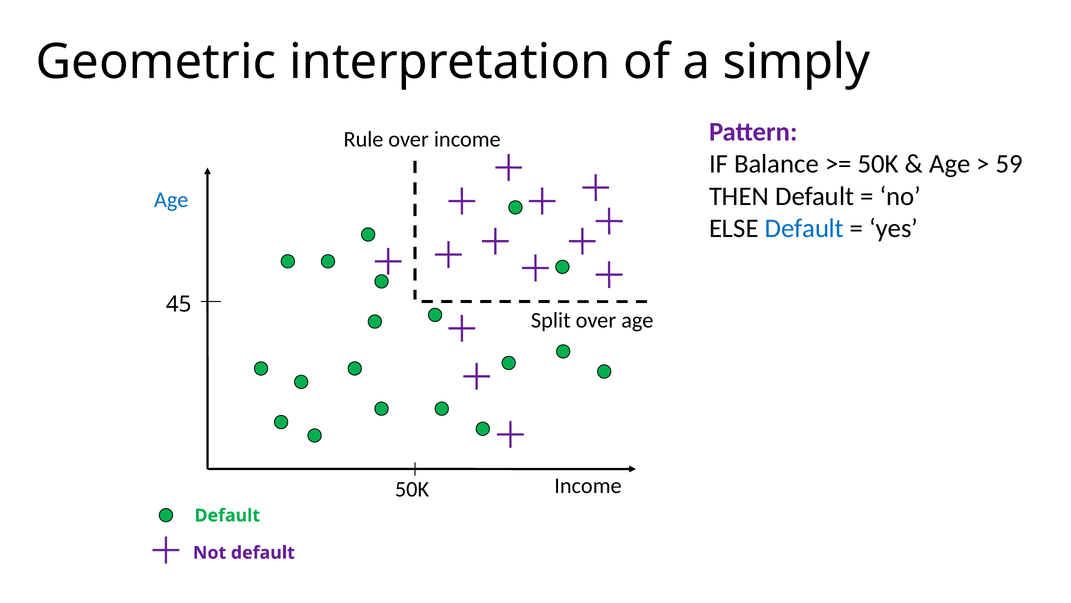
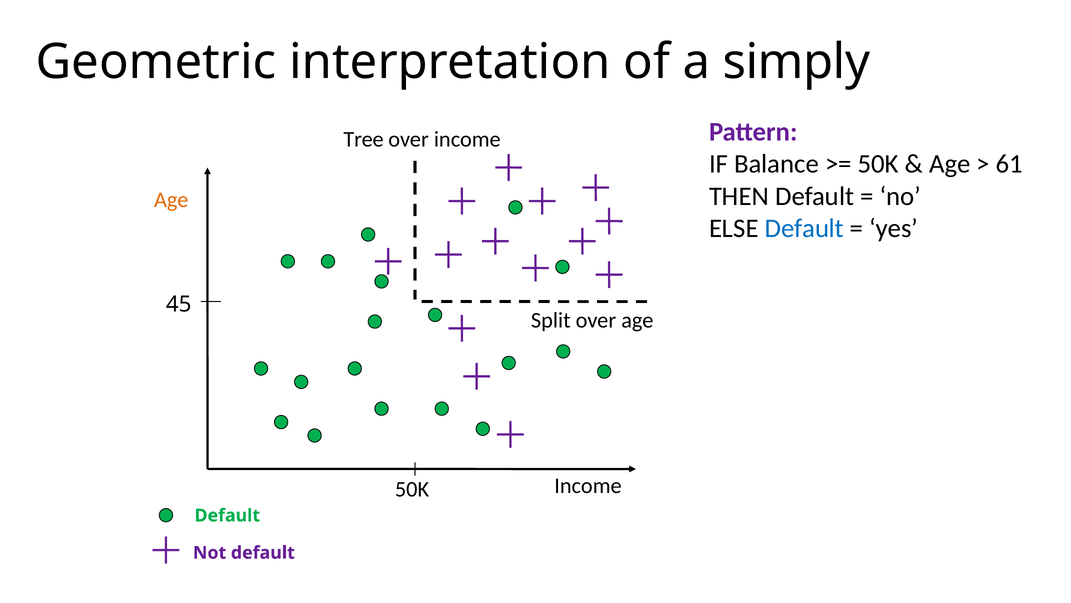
Rule: Rule -> Tree
59: 59 -> 61
Age at (171, 200) colour: blue -> orange
